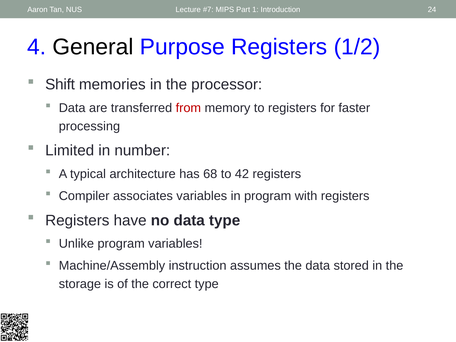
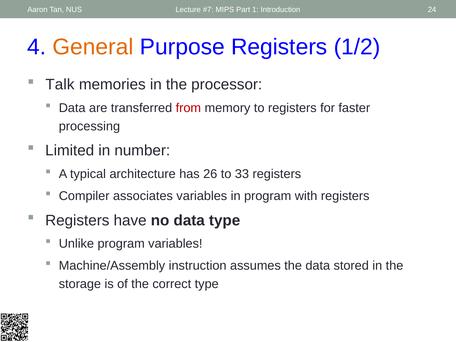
General colour: black -> orange
Shift: Shift -> Talk
68: 68 -> 26
42: 42 -> 33
